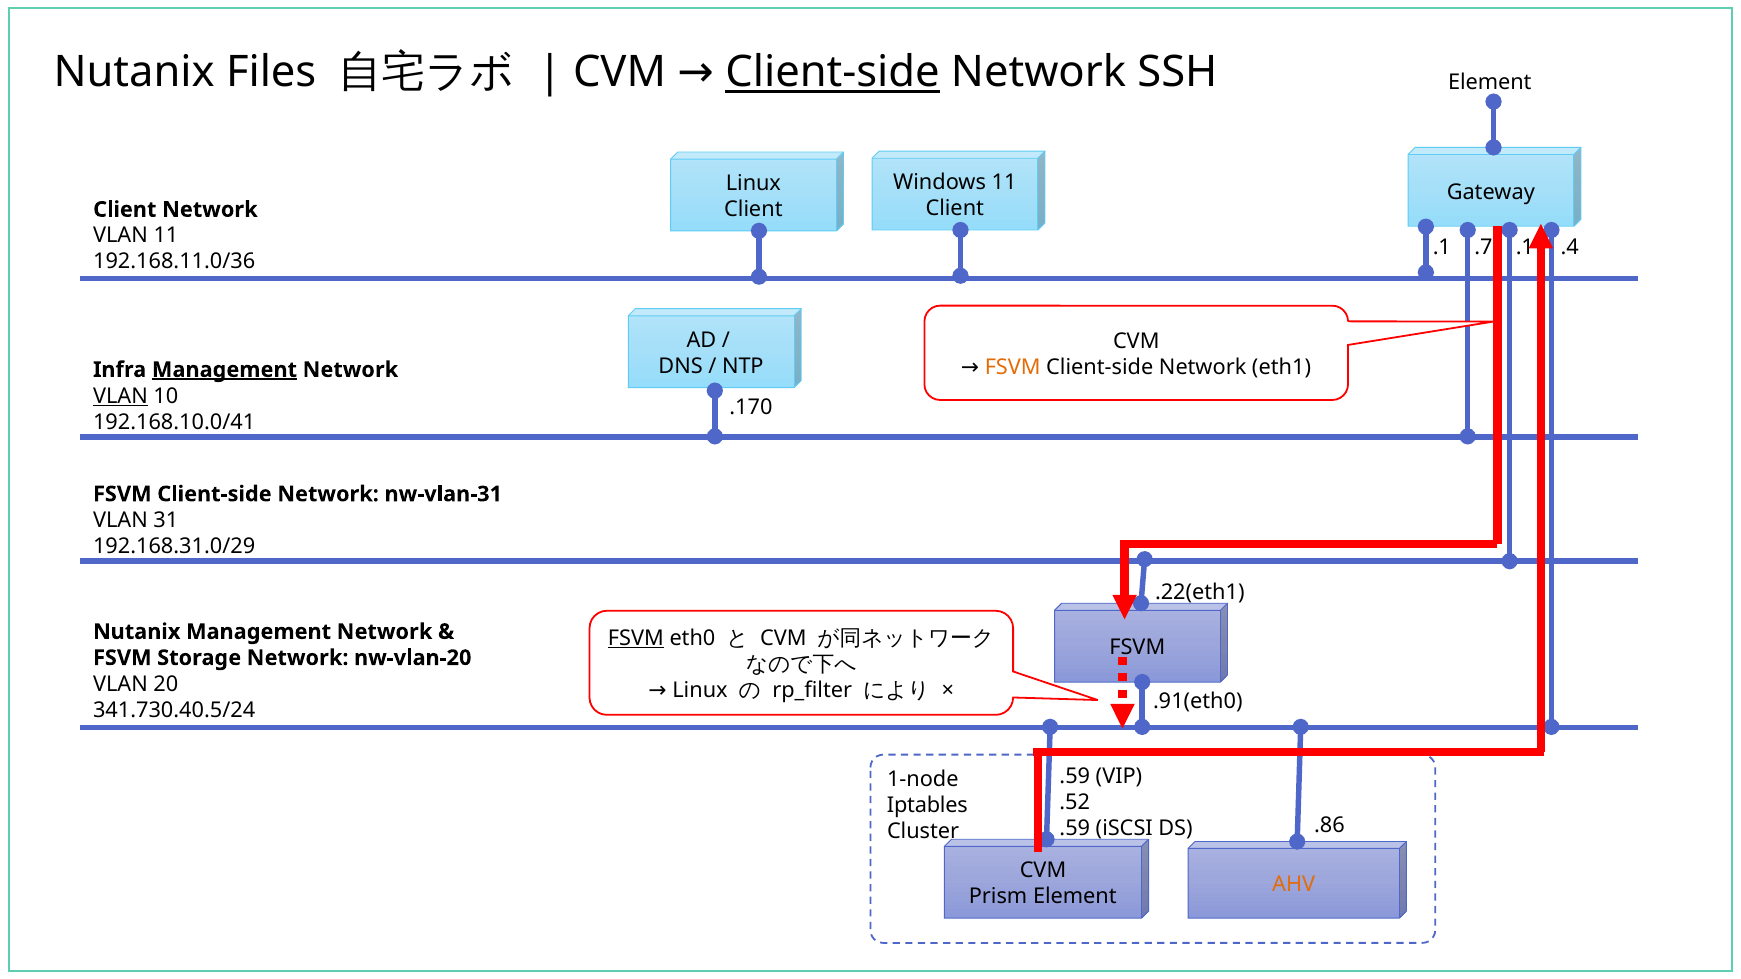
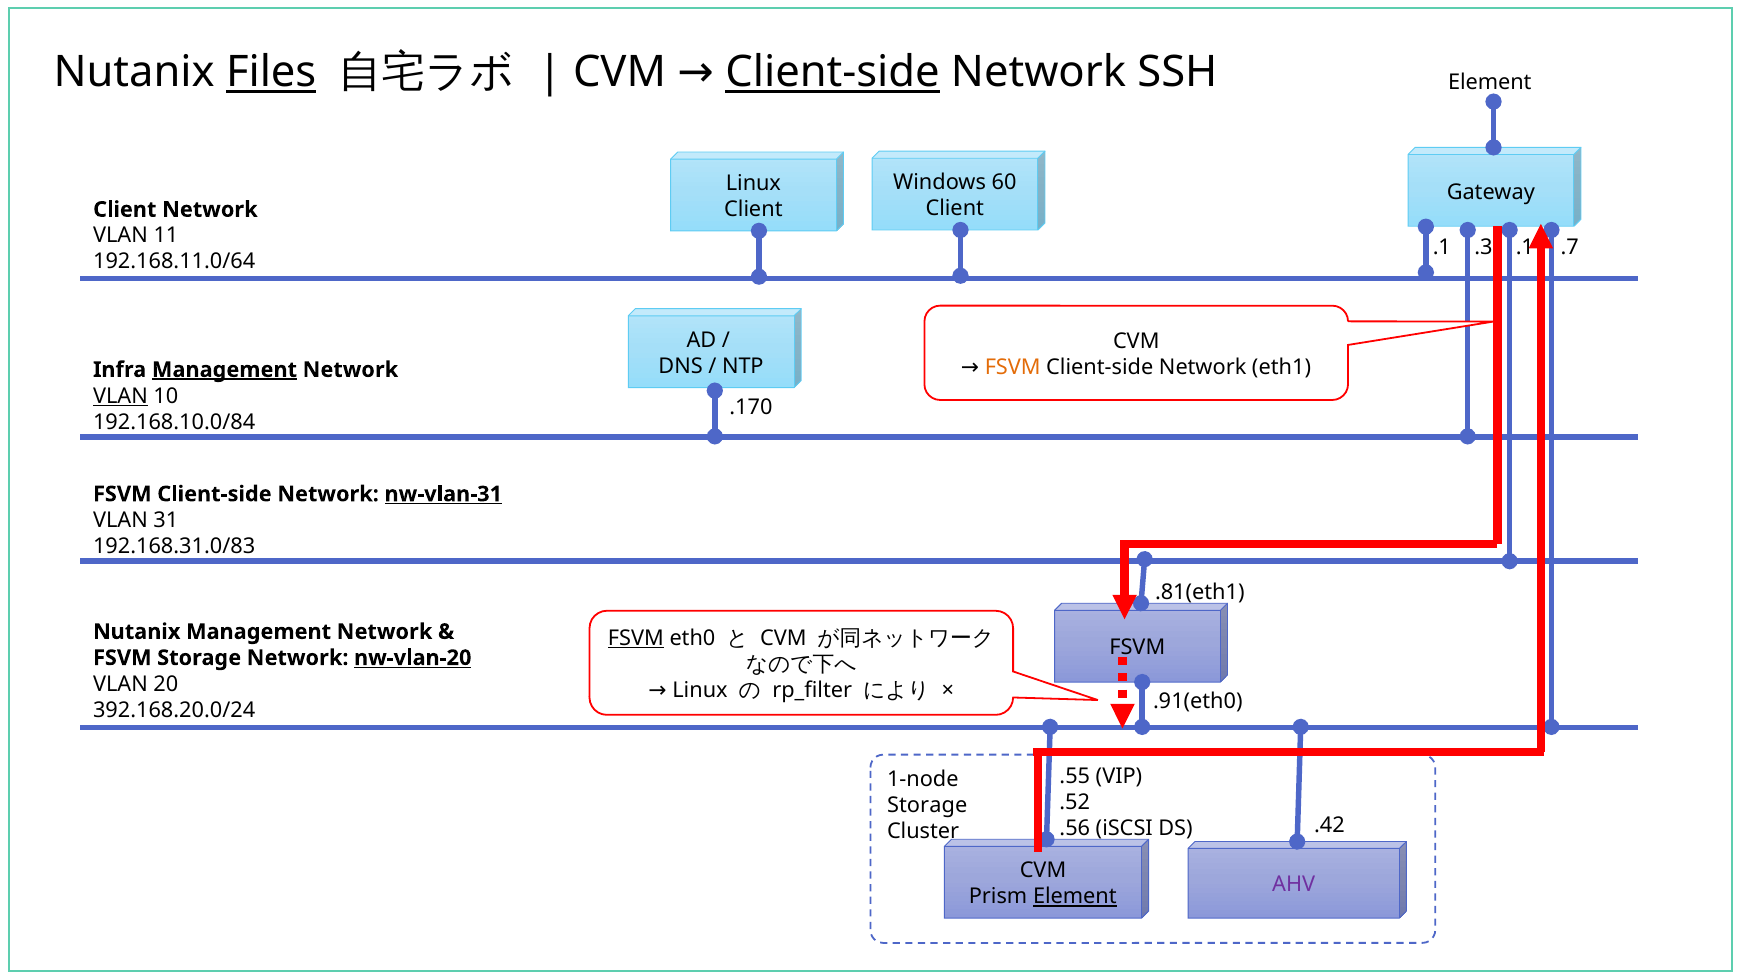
Files underline: none -> present
Windows 11: 11 -> 60
.7: .7 -> .3
.4: .4 -> .7
192.168.11.0/36: 192.168.11.0/36 -> 192.168.11.0/64
192.168.10.0/41: 192.168.10.0/41 -> 192.168.10.0/84
nw-vlan-31 underline: none -> present
192.168.31.0/29: 192.168.31.0/29 -> 192.168.31.0/83
.22(eth1: .22(eth1 -> .81(eth1
nw-vlan-20 underline: none -> present
341.730.40.5/24: 341.730.40.5/24 -> 392.168.20.0/24
.59 at (1075, 777): .59 -> .55
Iptables at (927, 806): Iptables -> Storage
.59 at (1075, 829): .59 -> .56
.86: .86 -> .42
AHV colour: orange -> purple
Element at (1075, 897) underline: none -> present
